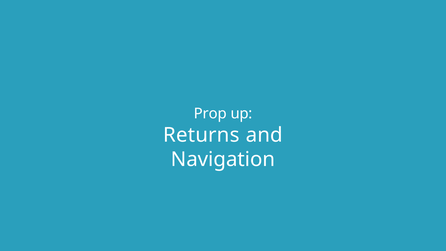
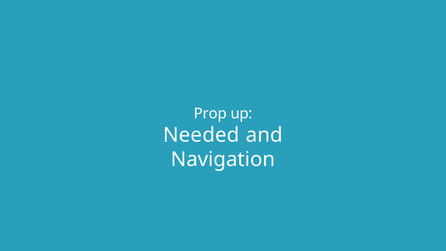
Returns: Returns -> Needed
